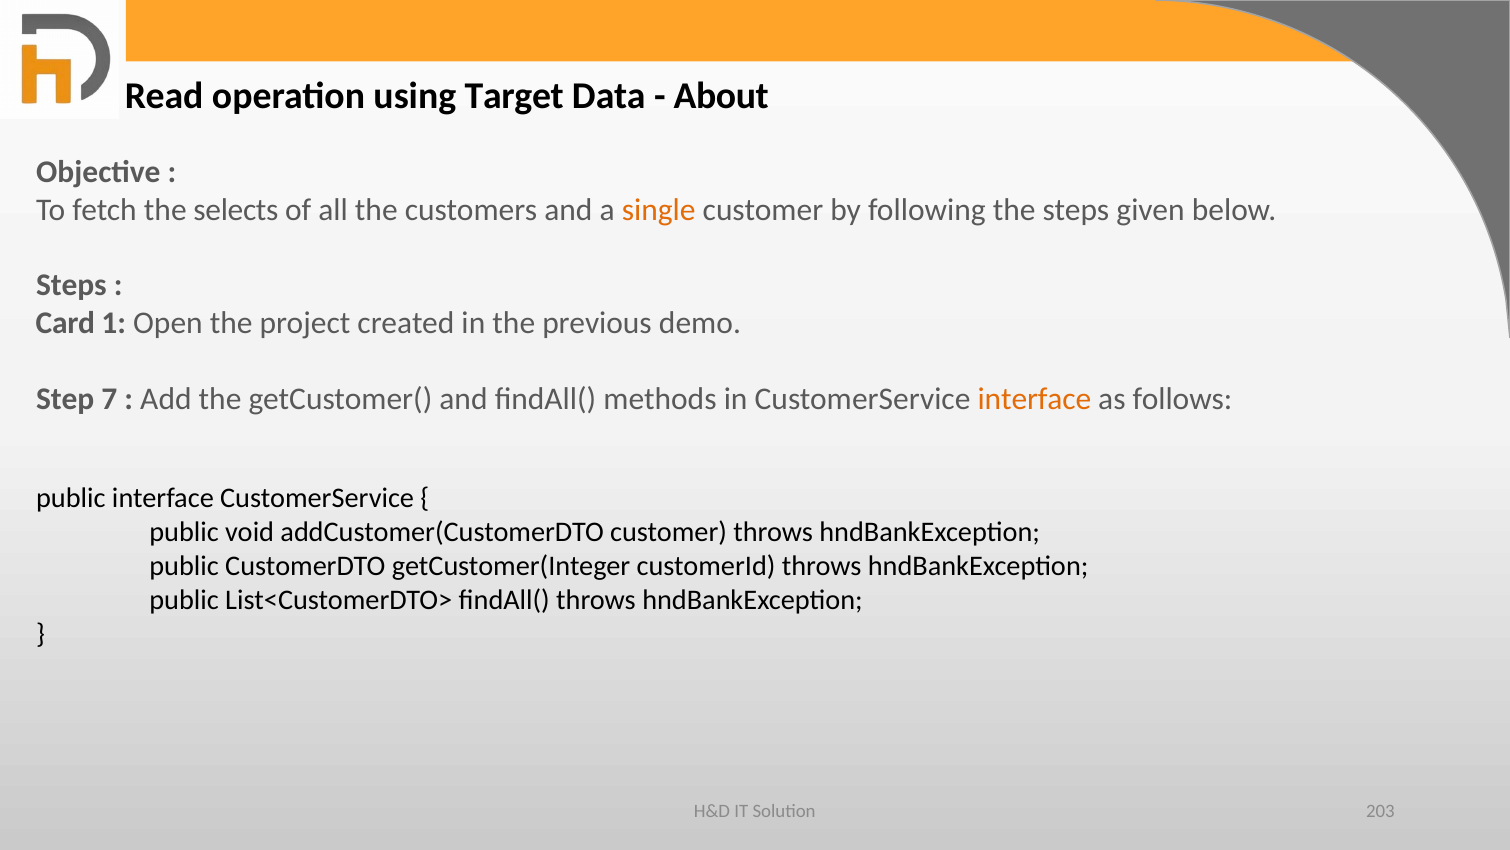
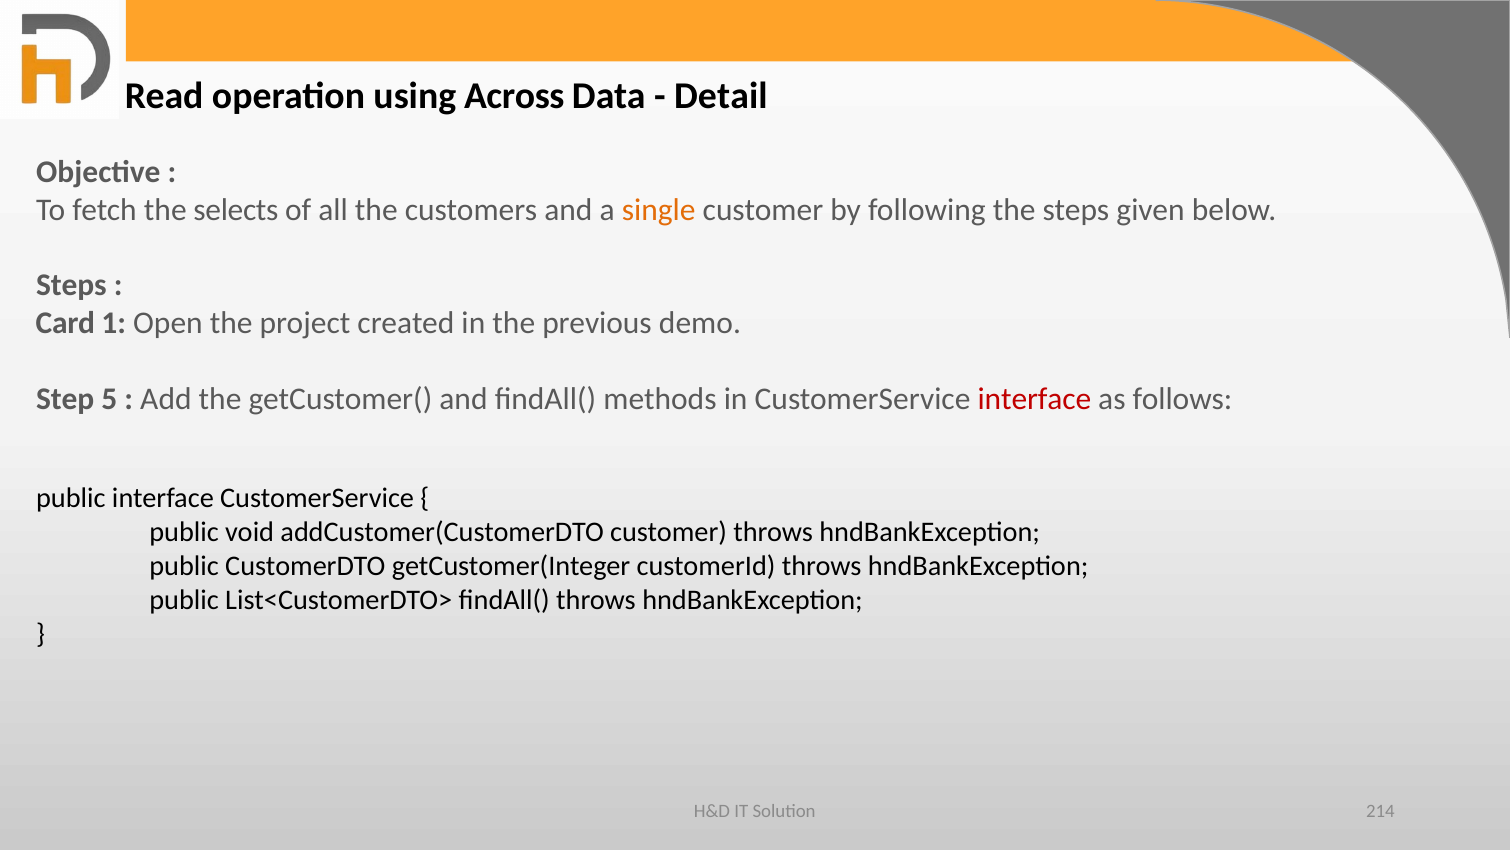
Target: Target -> Across
About: About -> Detail
7: 7 -> 5
interface at (1034, 398) colour: orange -> red
203: 203 -> 214
